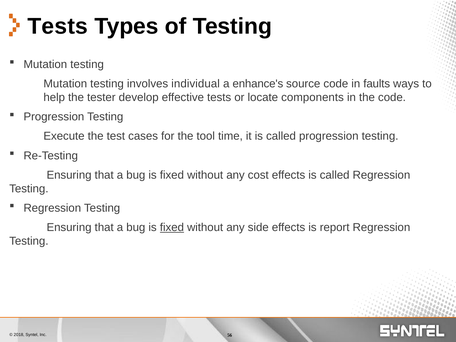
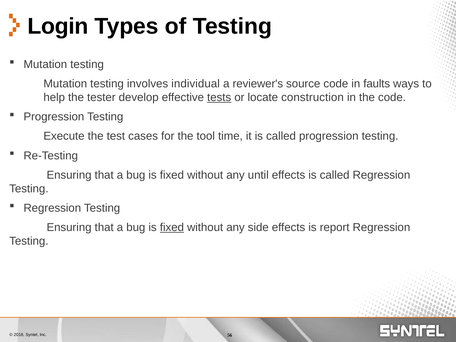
Tests at (58, 26): Tests -> Login
enhance's: enhance's -> reviewer's
tests at (219, 97) underline: none -> present
components: components -> construction
cost: cost -> until
